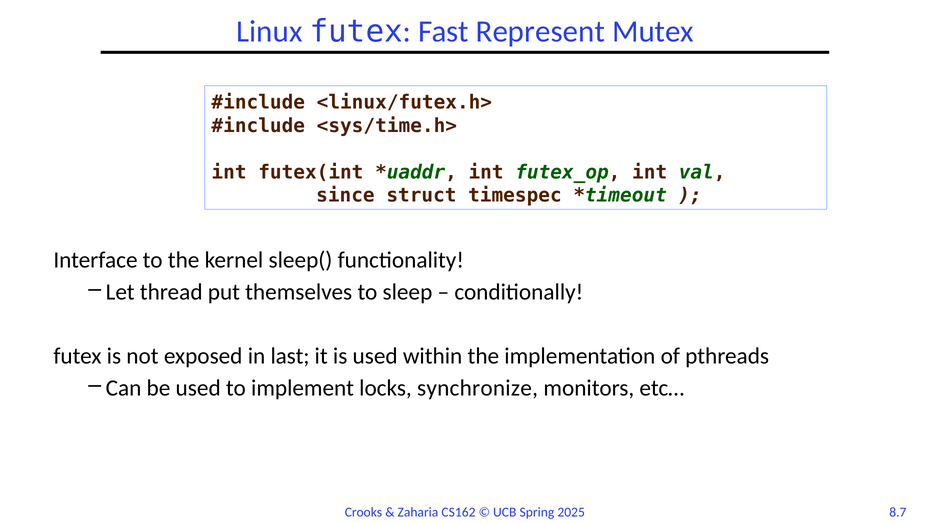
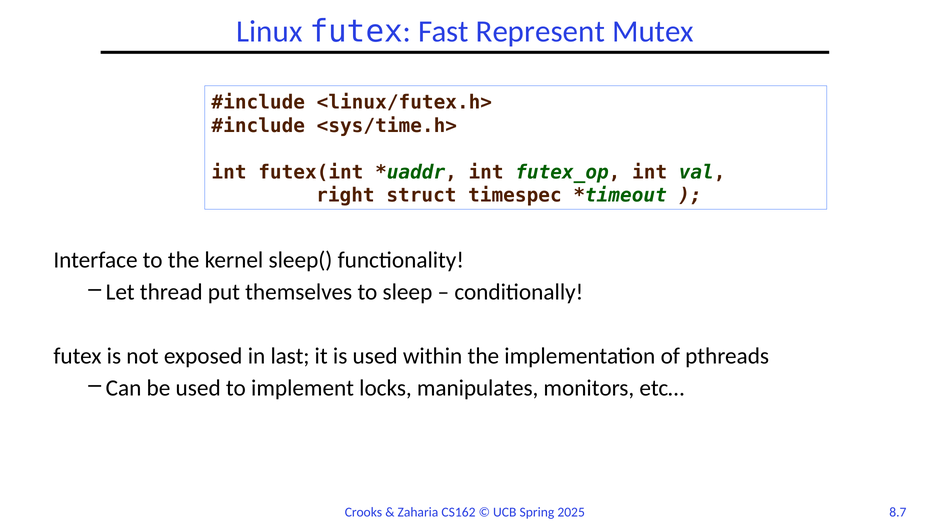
since: since -> right
synchronize: synchronize -> manipulates
